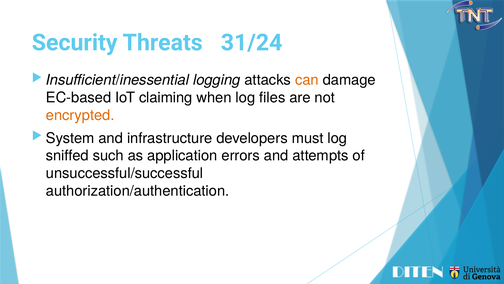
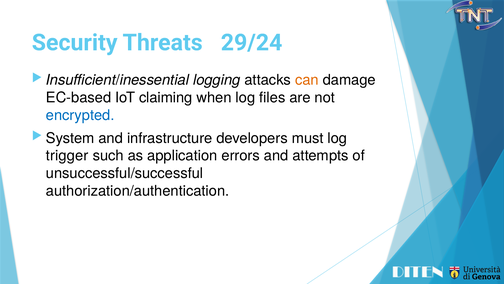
31/24: 31/24 -> 29/24
encrypted colour: orange -> blue
sniffed: sniffed -> trigger
